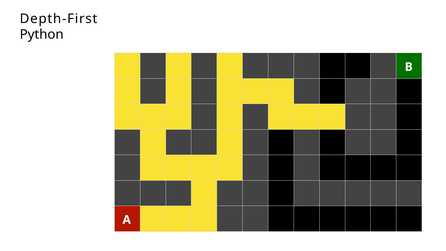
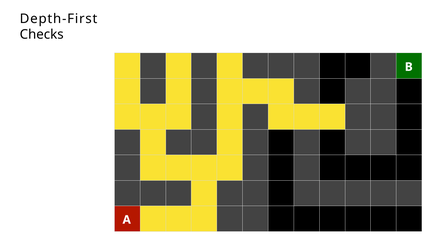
Python: Python -> Checks
